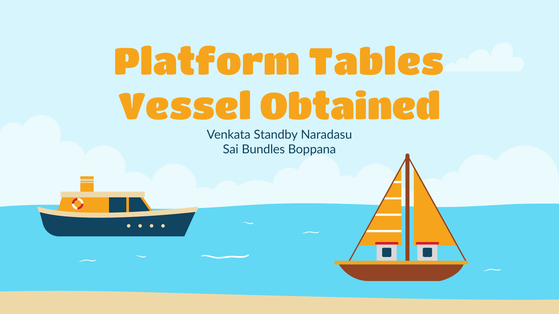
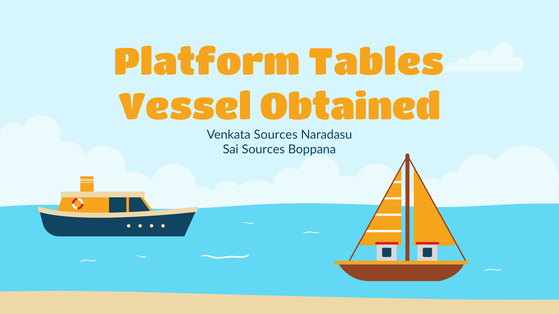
Venkata Standby: Standby -> Sources
Sai Bundles: Bundles -> Sources
